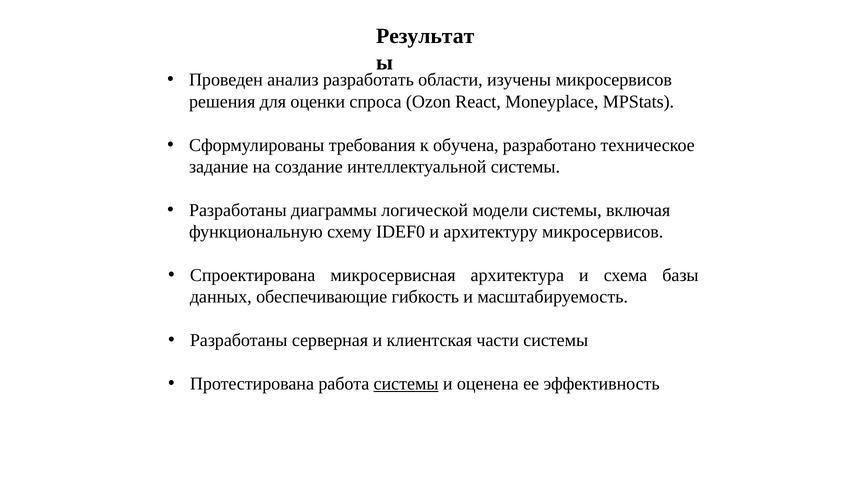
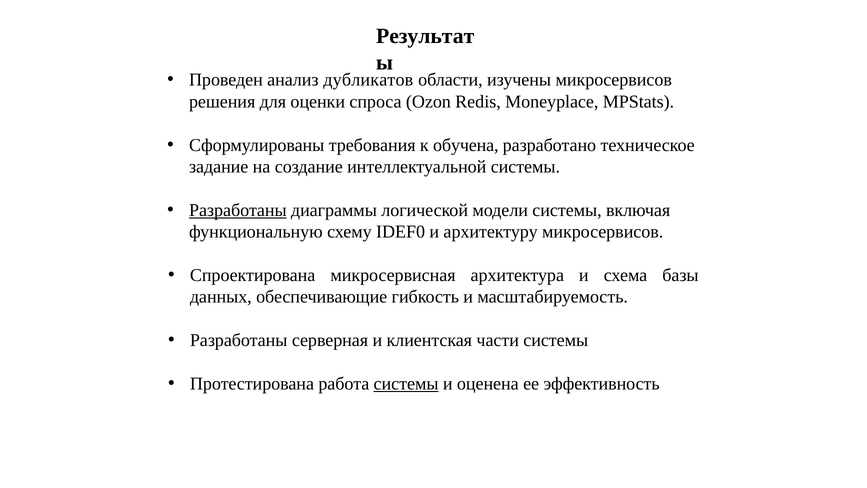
разработать: разработать -> дубликатов
React: React -> Redis
Разработаны at (238, 210) underline: none -> present
